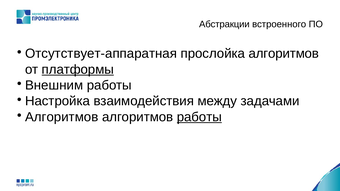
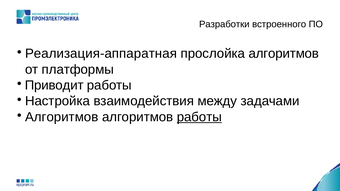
Абстракции: Абстракции -> Разработки
Отсутствует-аппаратная: Отсутствует-аппаратная -> Реализация-аппаратная
платформы underline: present -> none
Внешним: Внешним -> Приводит
